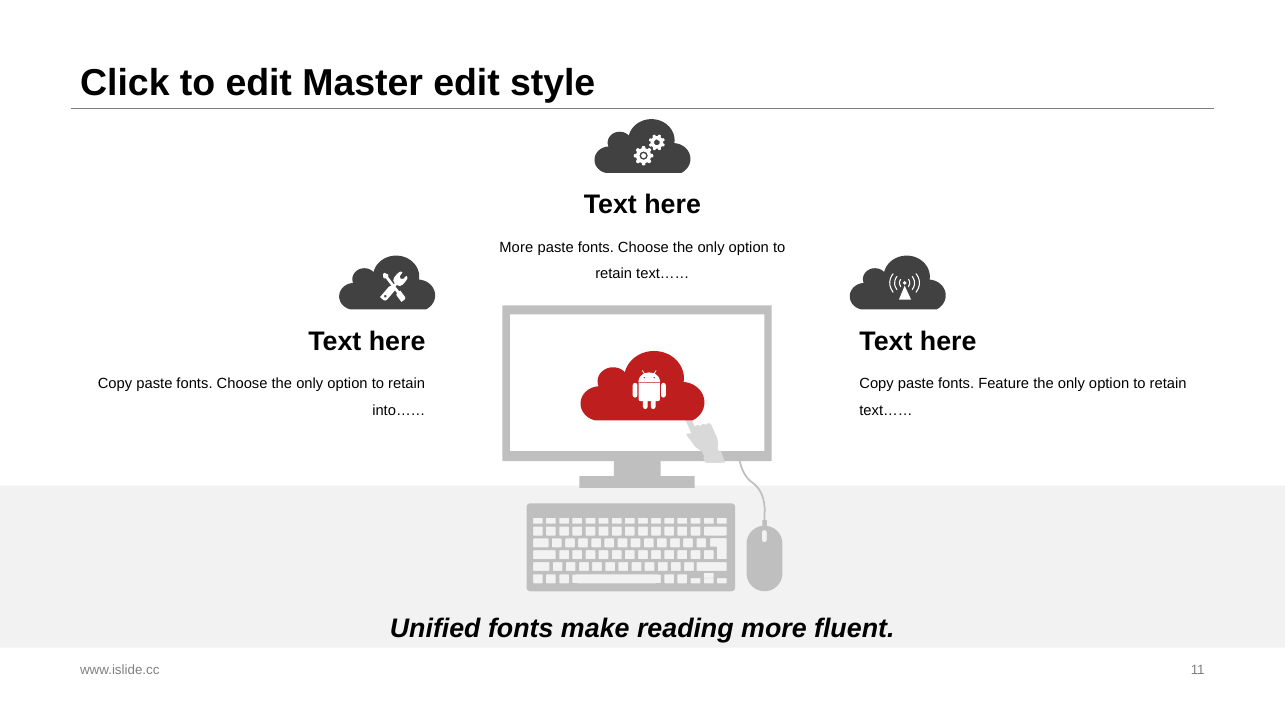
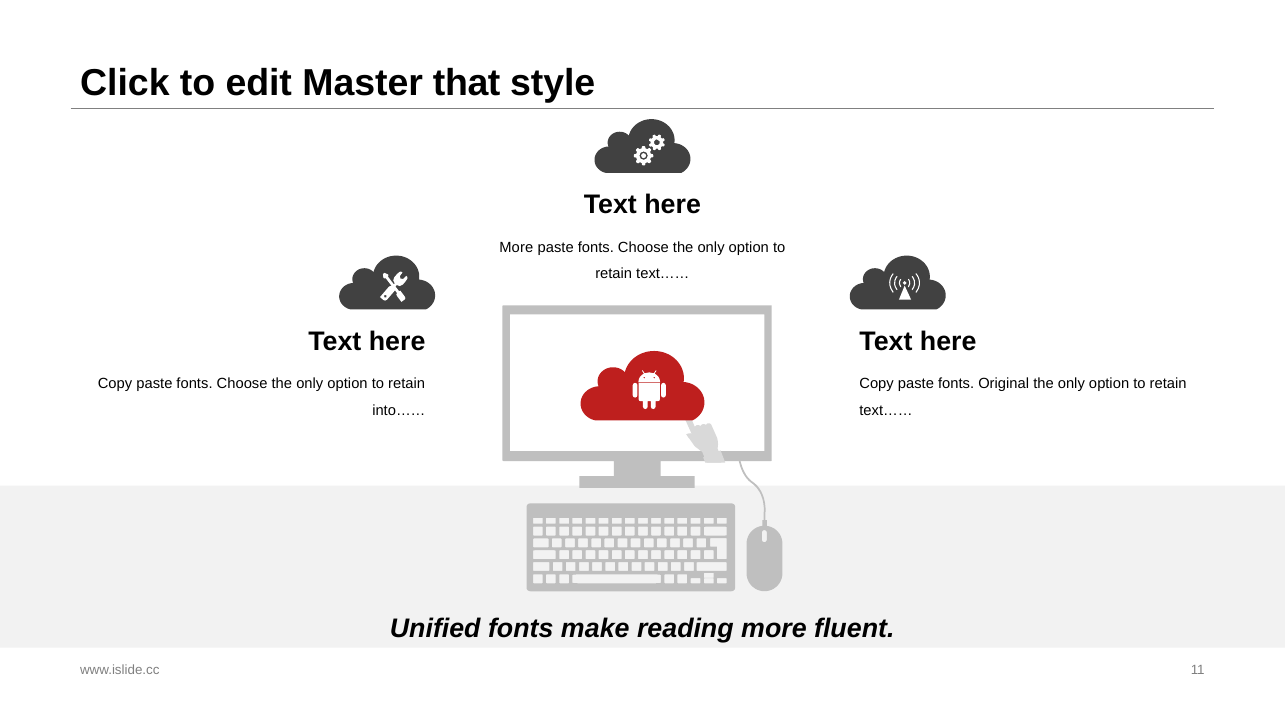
Master edit: edit -> that
Feature: Feature -> Original
